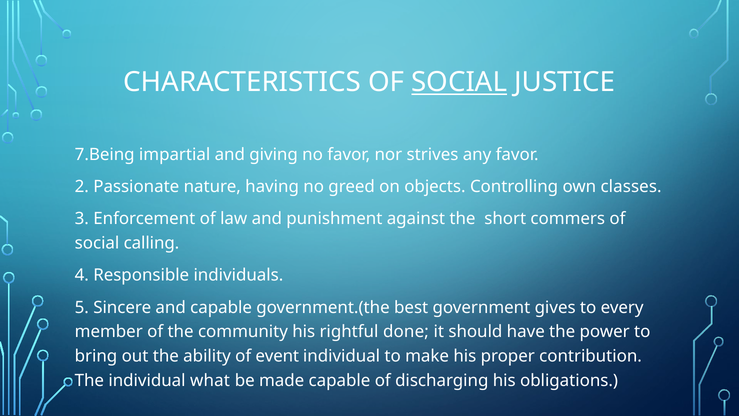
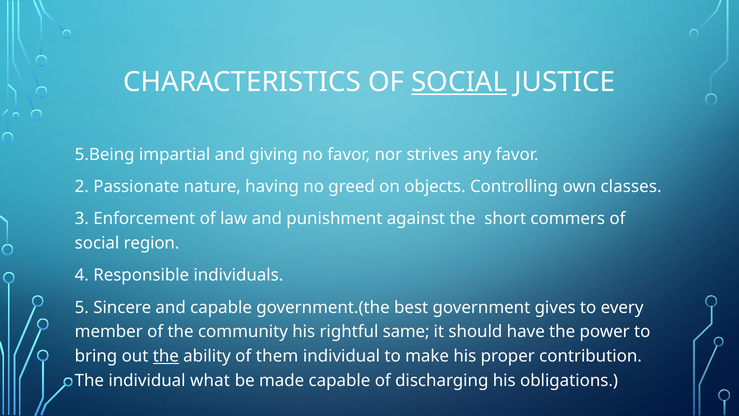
7.Being: 7.Being -> 5.Being
calling: calling -> region
done: done -> same
the at (166, 356) underline: none -> present
event: event -> them
